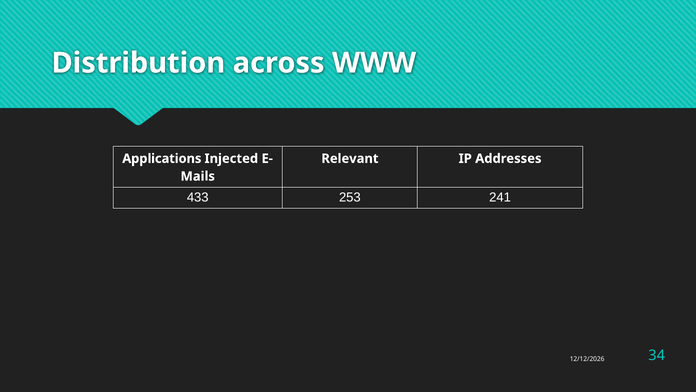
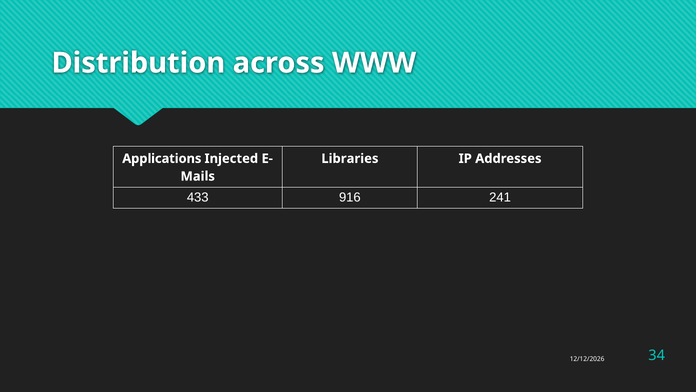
Relevant: Relevant -> Libraries
253: 253 -> 916
